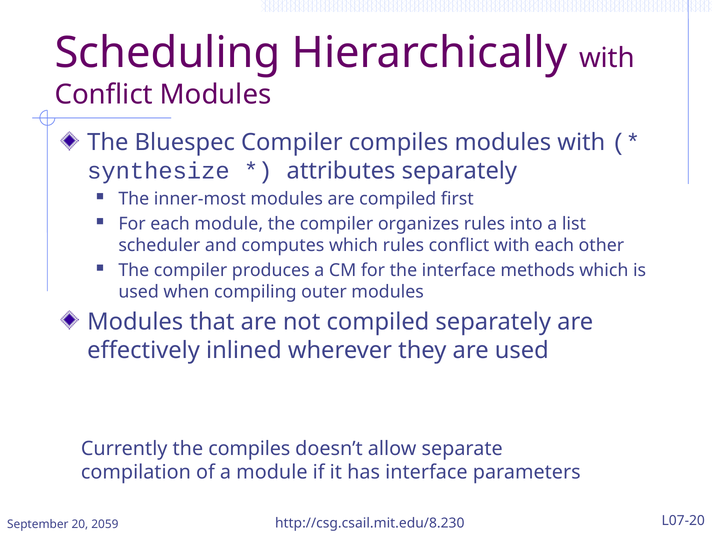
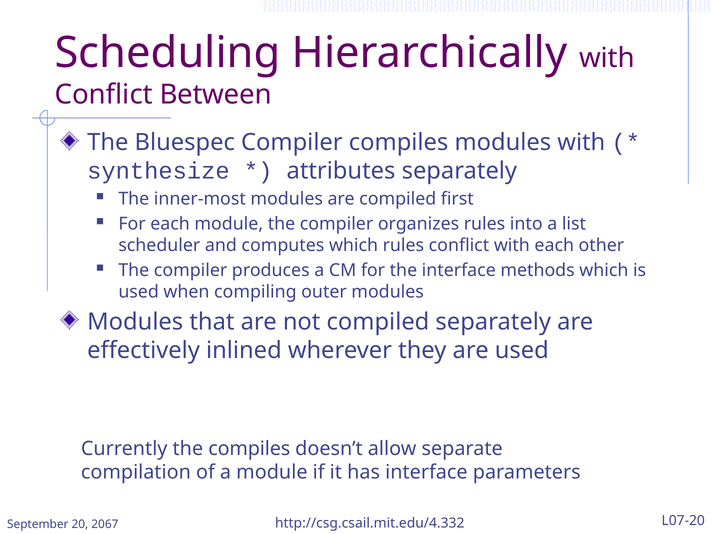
Conflict Modules: Modules -> Between
http://csg.csail.mit.edu/8.230: http://csg.csail.mit.edu/8.230 -> http://csg.csail.mit.edu/4.332
2059: 2059 -> 2067
